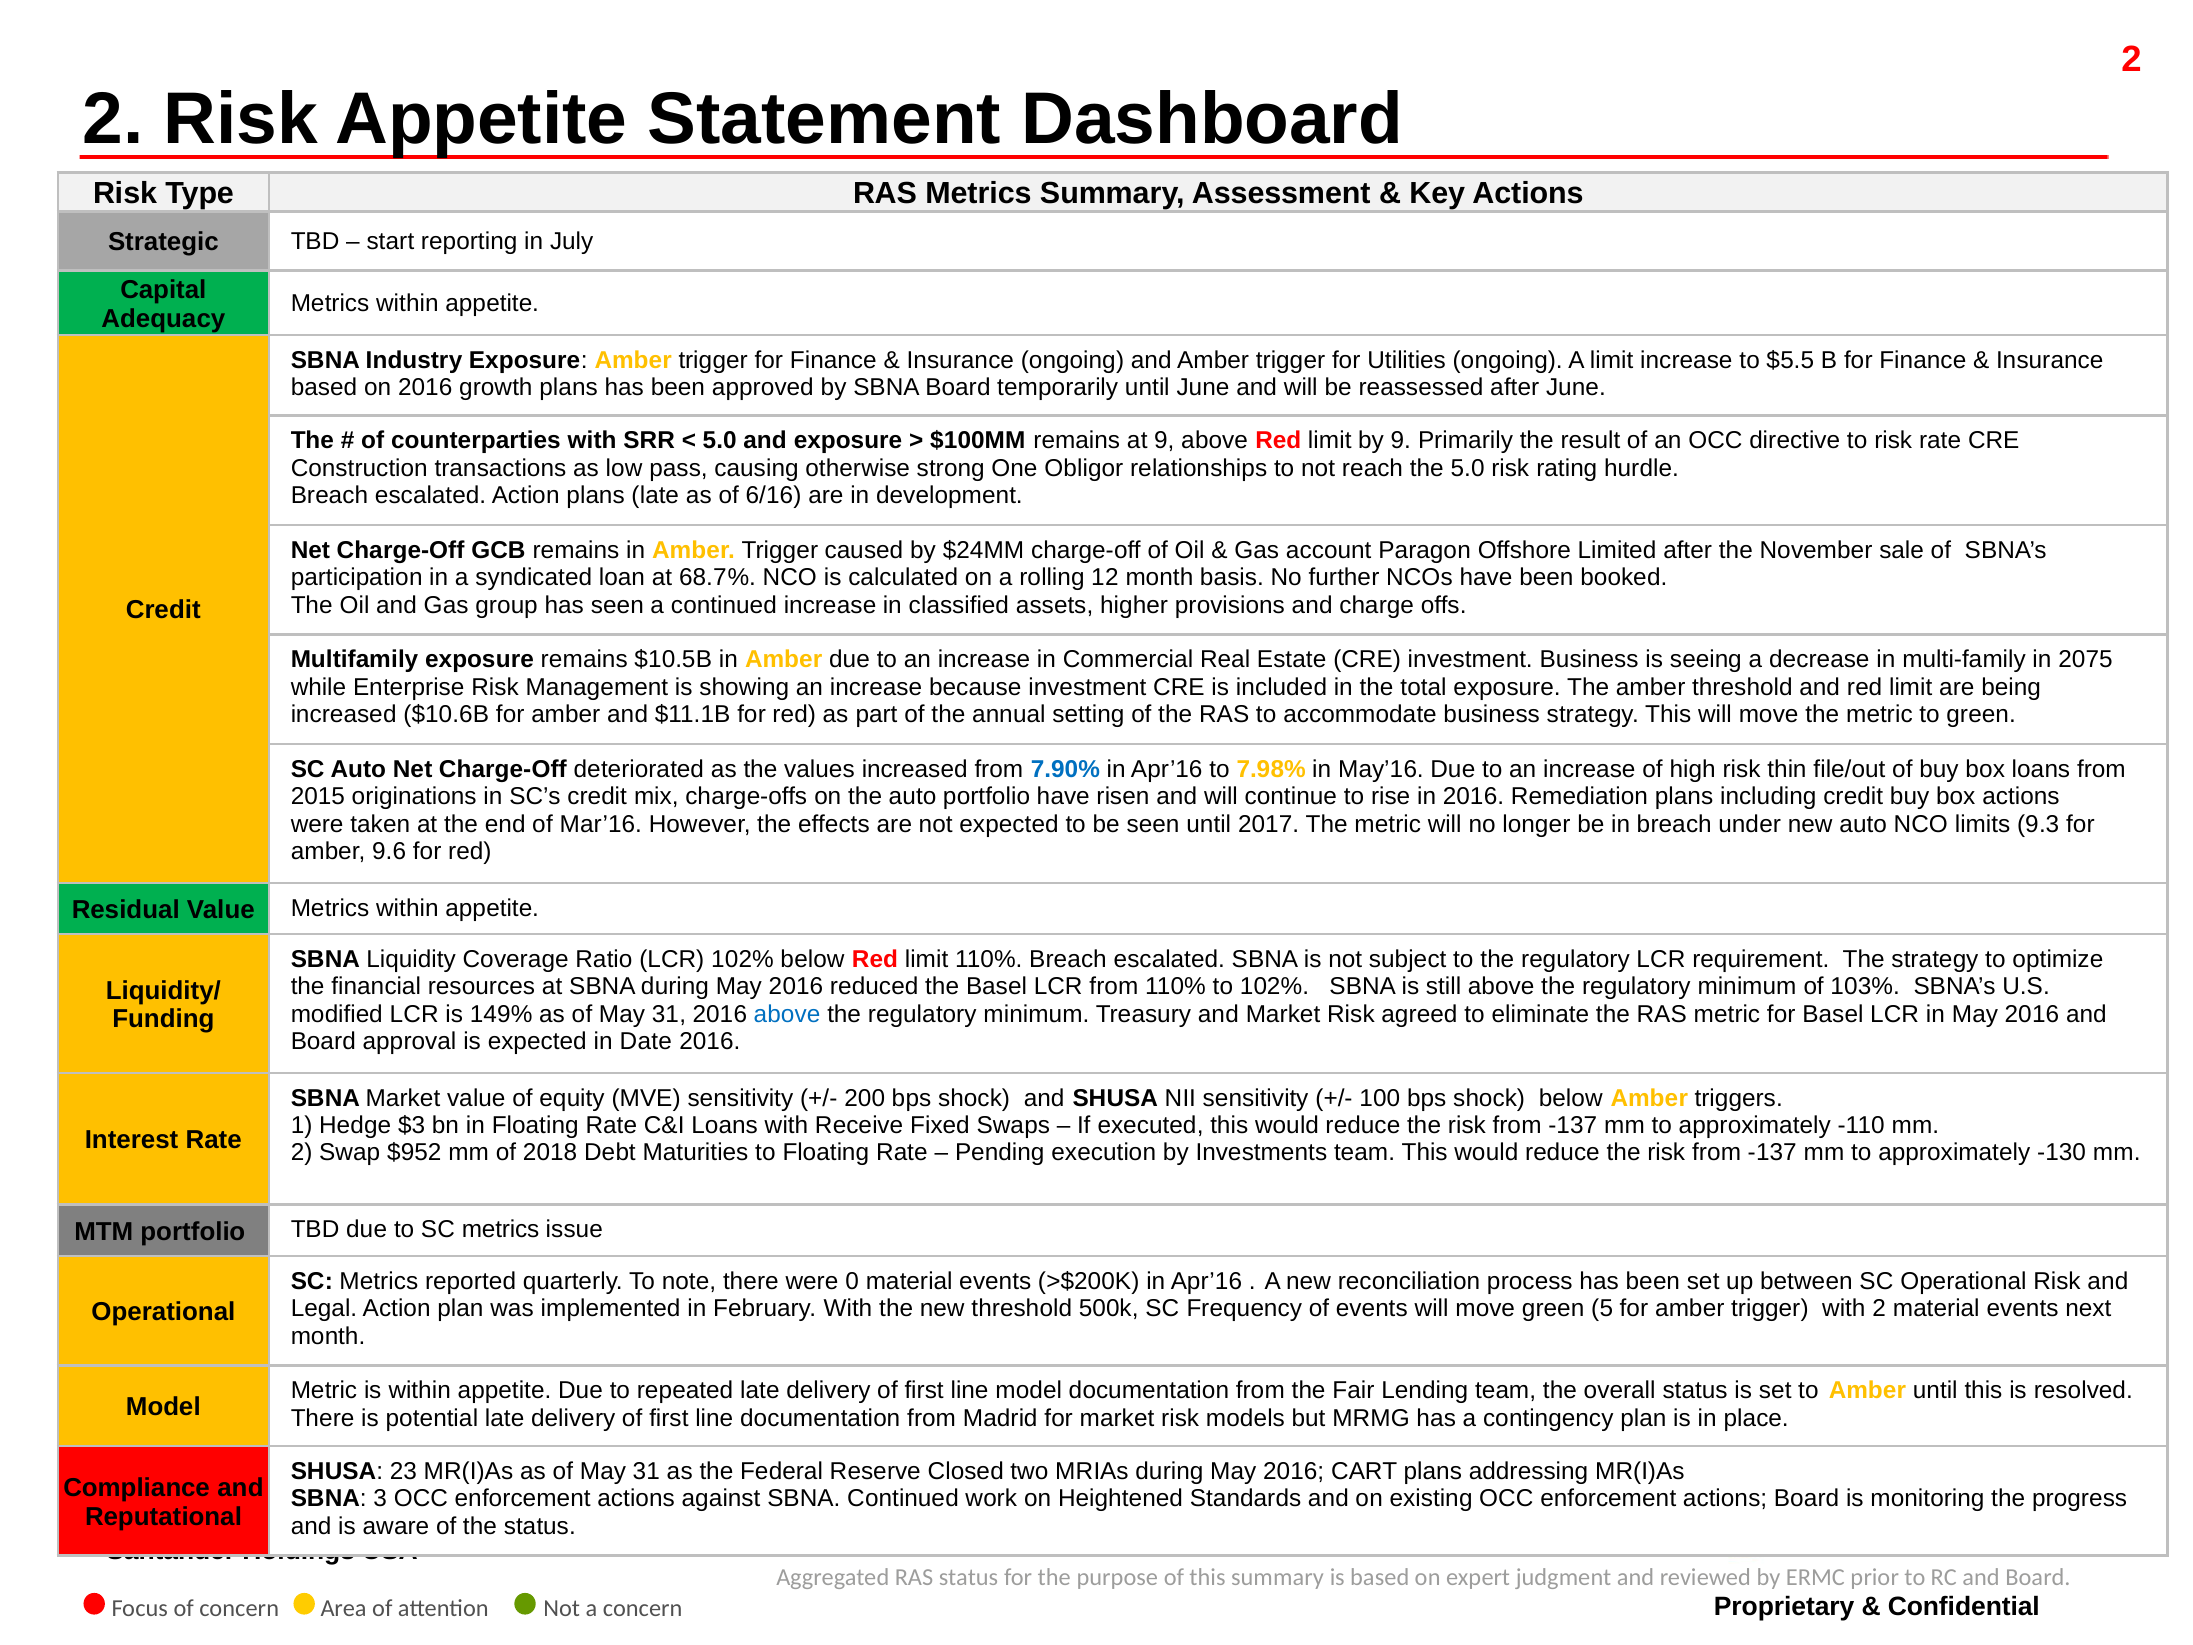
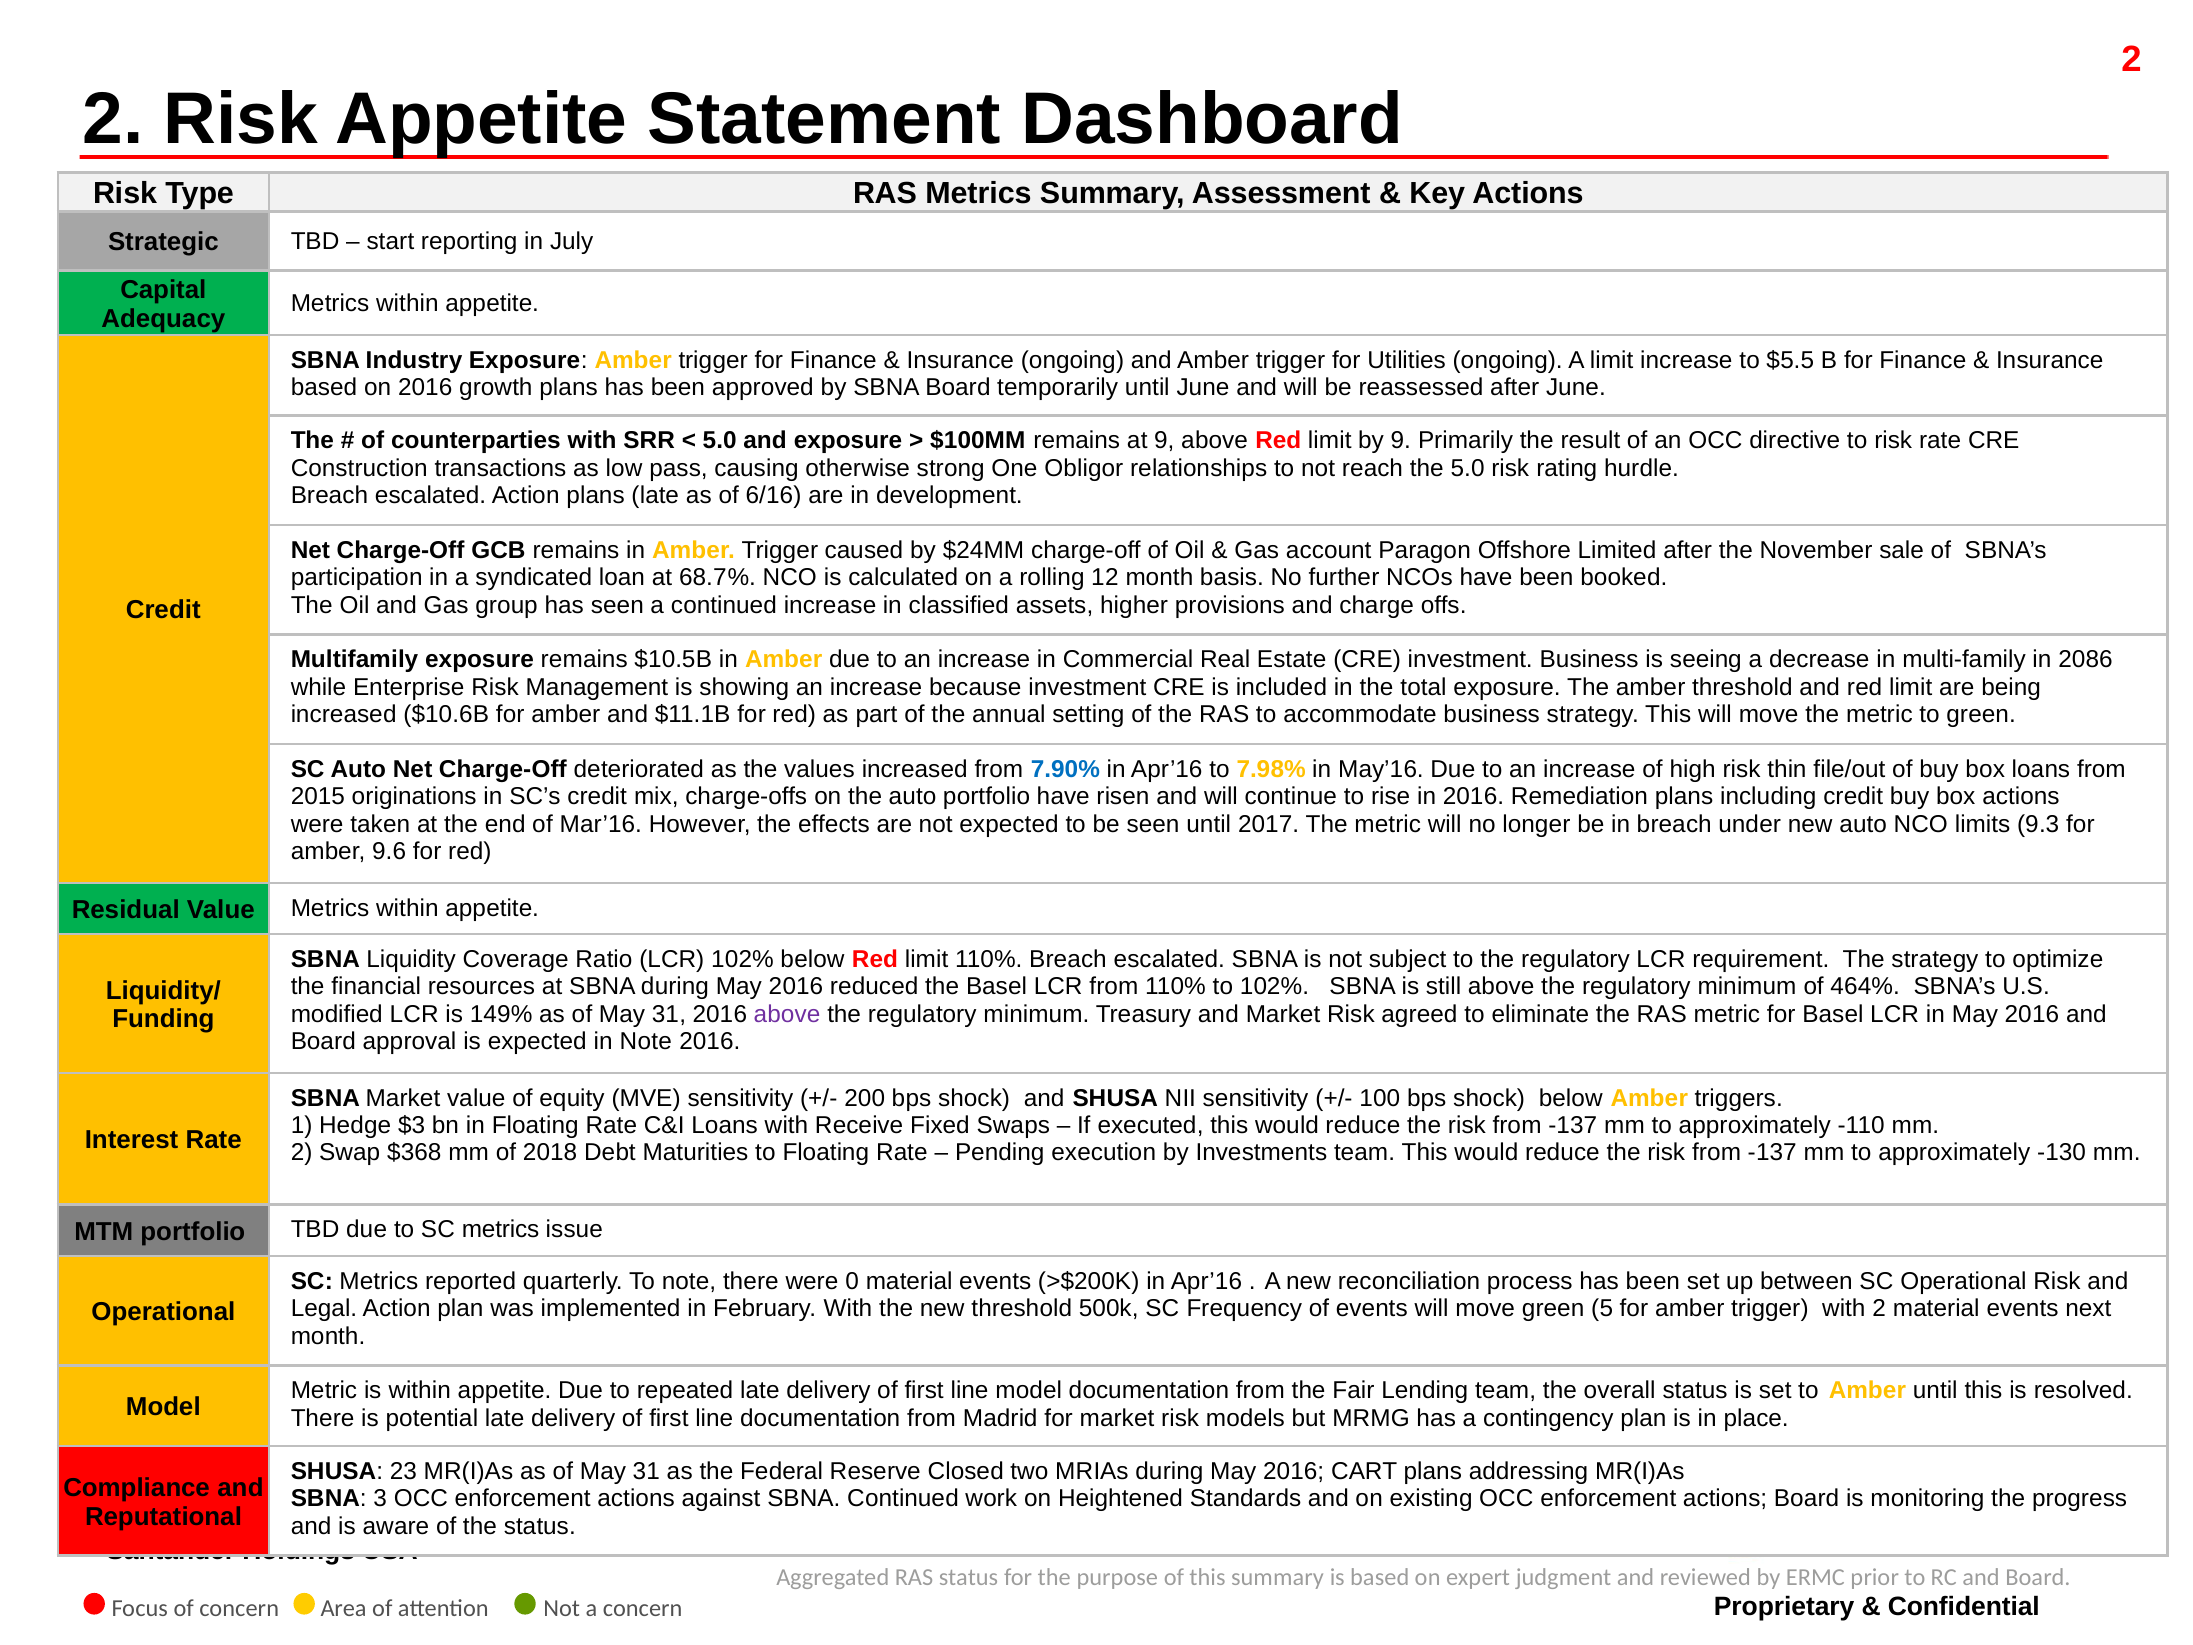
2075: 2075 -> 2086
103%: 103% -> 464%
above at (787, 1014) colour: blue -> purple
in Date: Date -> Note
$952: $952 -> $368
